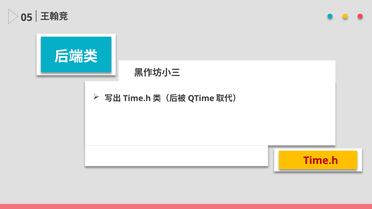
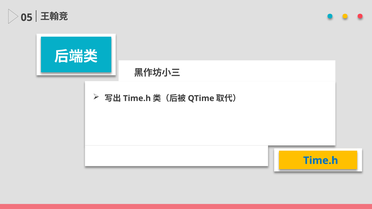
Time.h at (321, 161) colour: red -> blue
